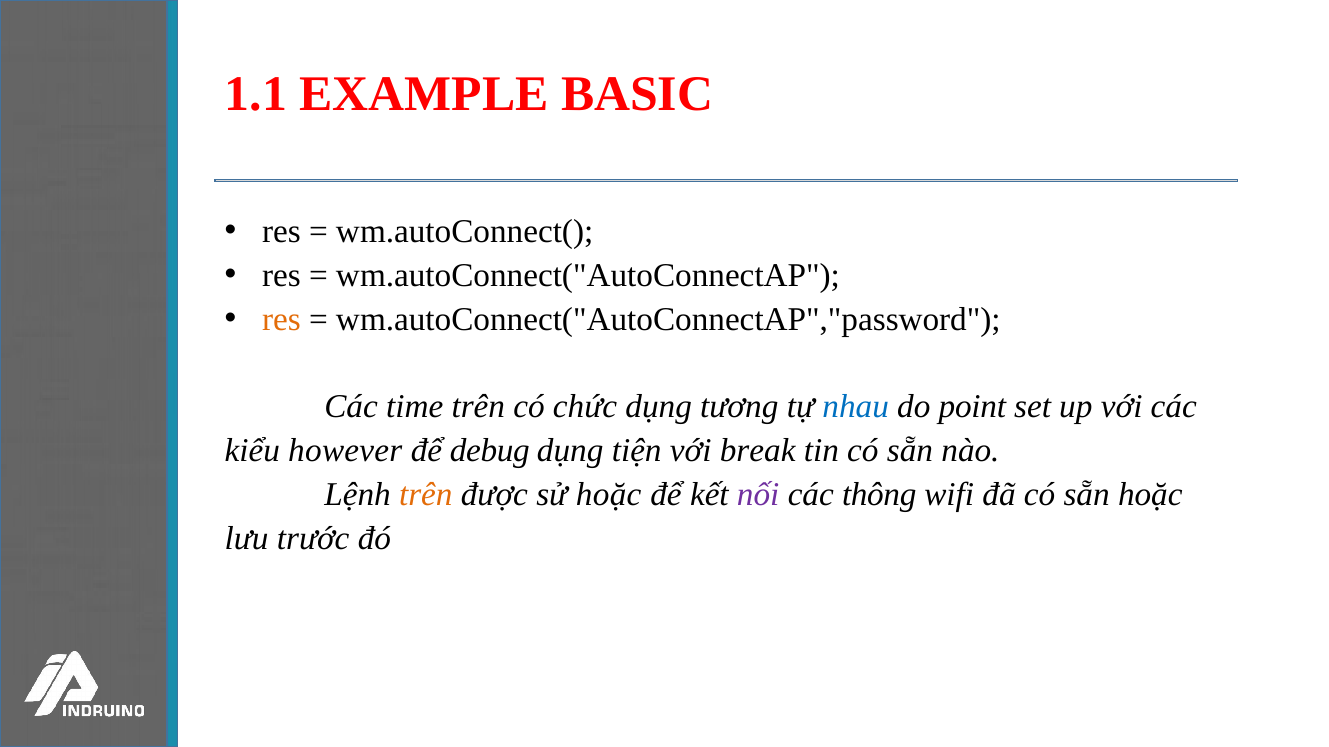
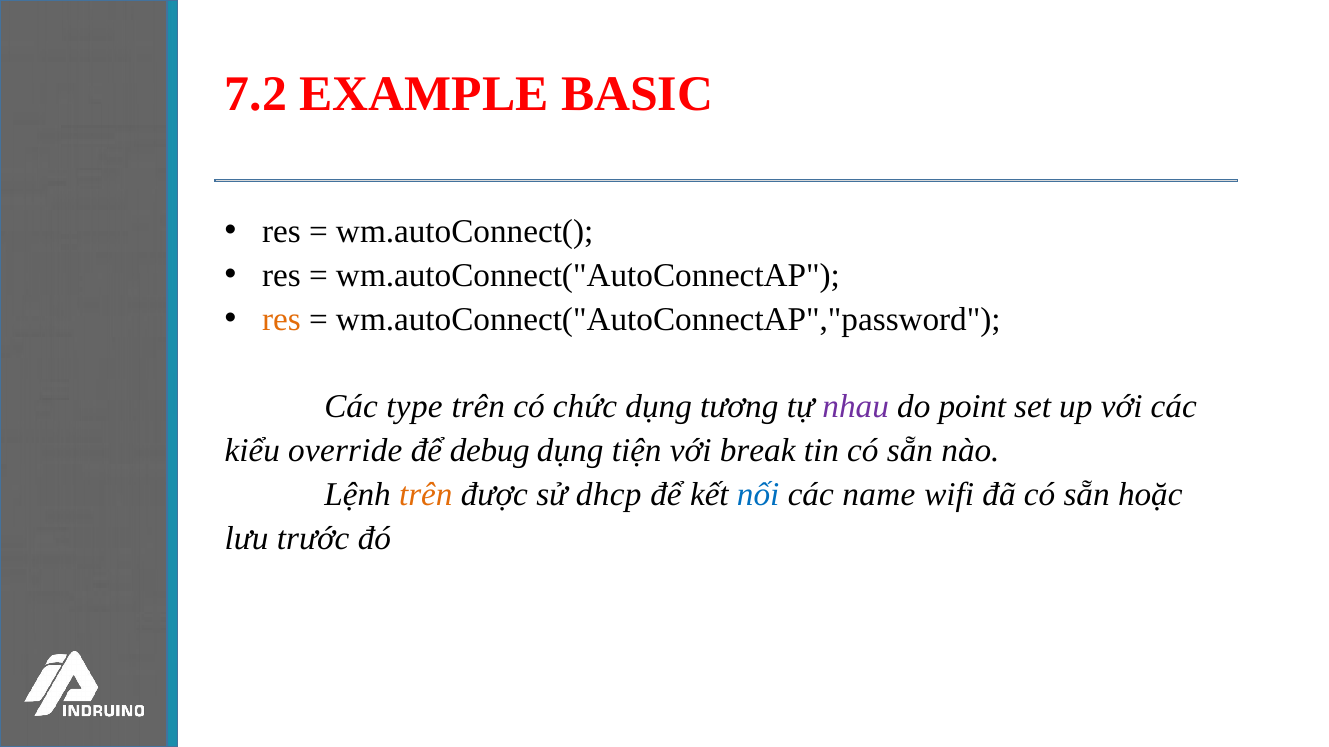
1.1: 1.1 -> 7.2
time: time -> type
nhau colour: blue -> purple
however: however -> override
sử hoặc: hoặc -> dhcp
nối colour: purple -> blue
thông: thông -> name
